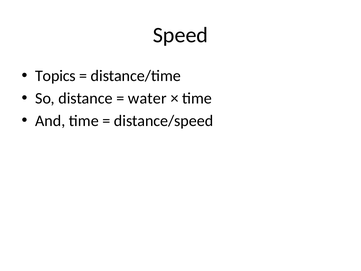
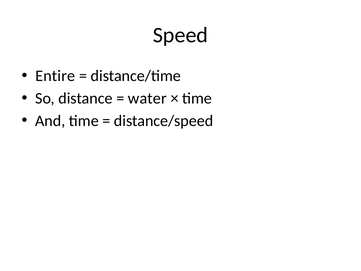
Topics: Topics -> Entire
